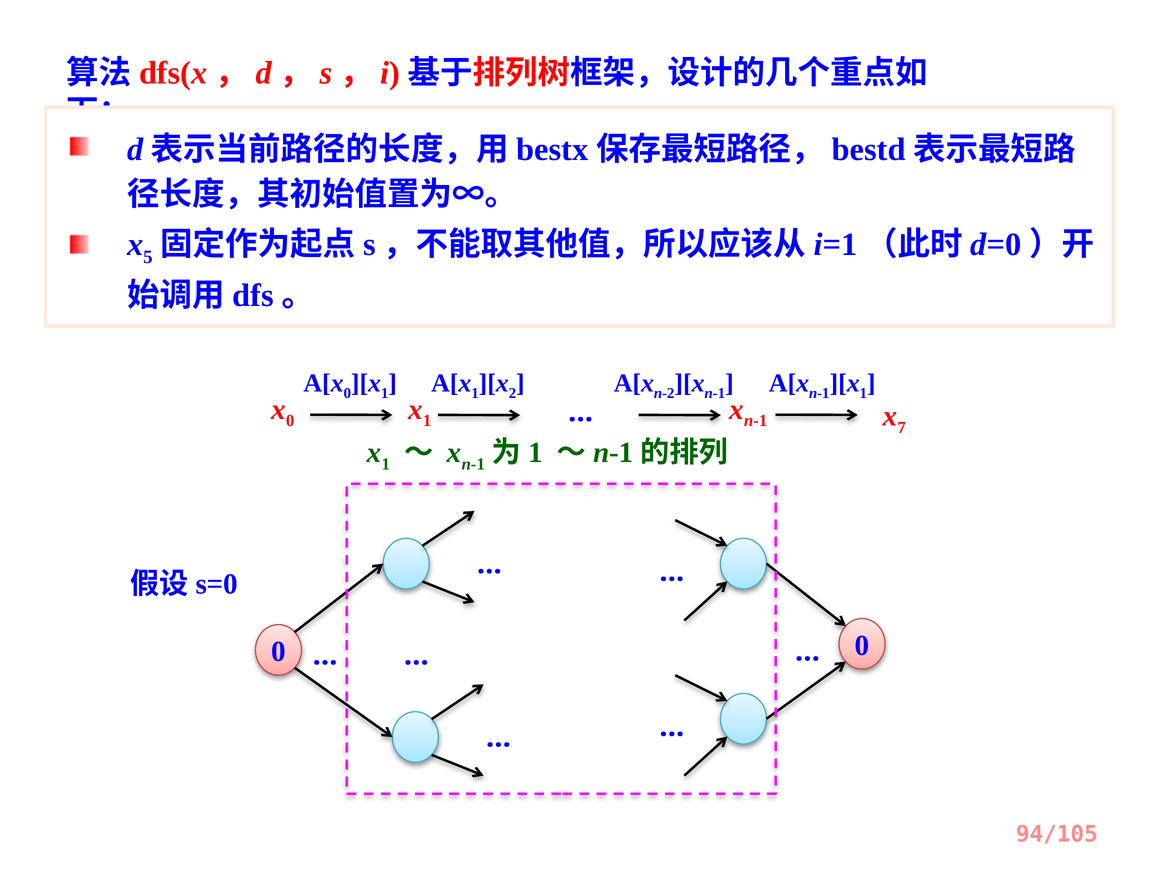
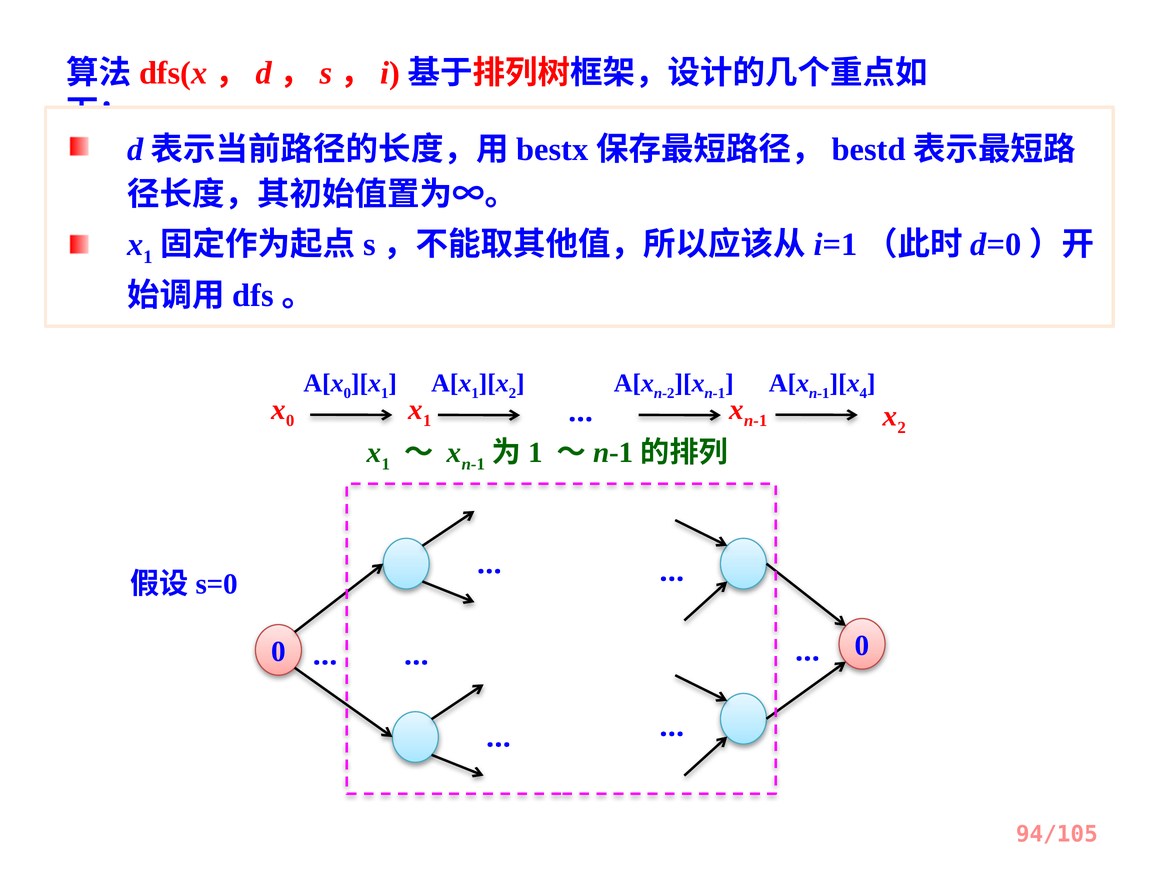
5 at (148, 257): 5 -> 1
1 at (863, 393): 1 -> 4
7 at (902, 428): 7 -> 2
